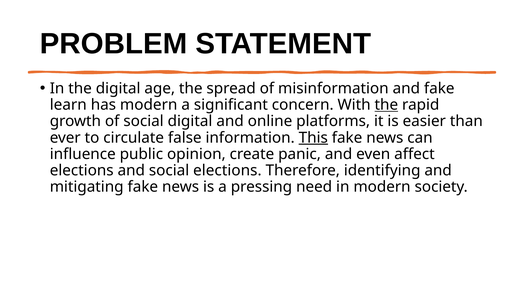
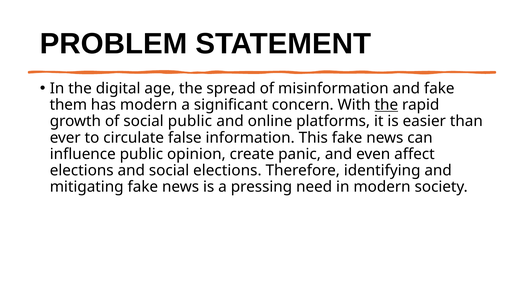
learn: learn -> them
social digital: digital -> public
This underline: present -> none
